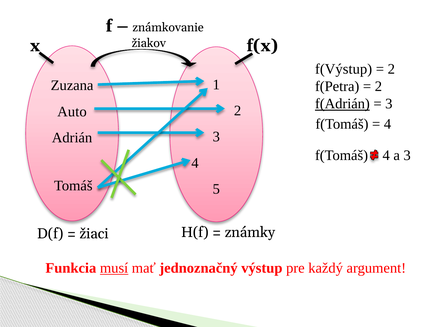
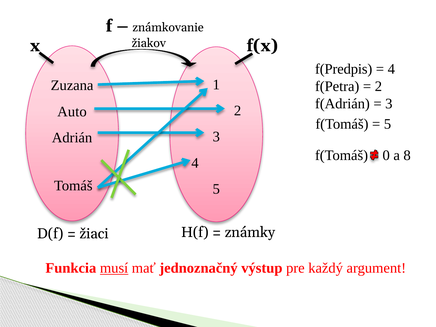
f(Výstup: f(Výstup -> f(Predpis
2 at (391, 69): 2 -> 4
f(Adrián underline: present -> none
4 at (387, 124): 4 -> 5
f(Tomáš 4: 4 -> 0
a 3: 3 -> 8
